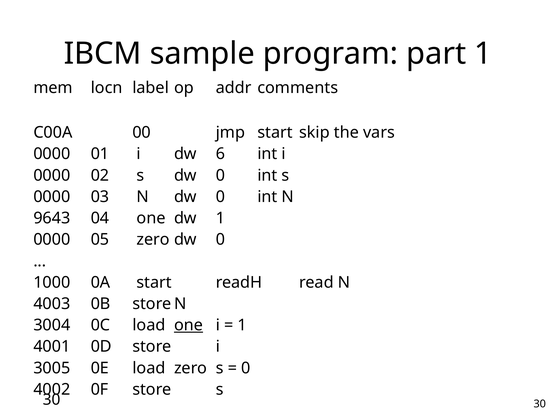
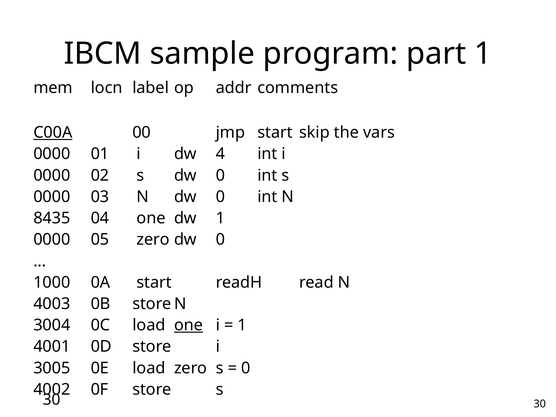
C00A underline: none -> present
6: 6 -> 4
9643: 9643 -> 8435
